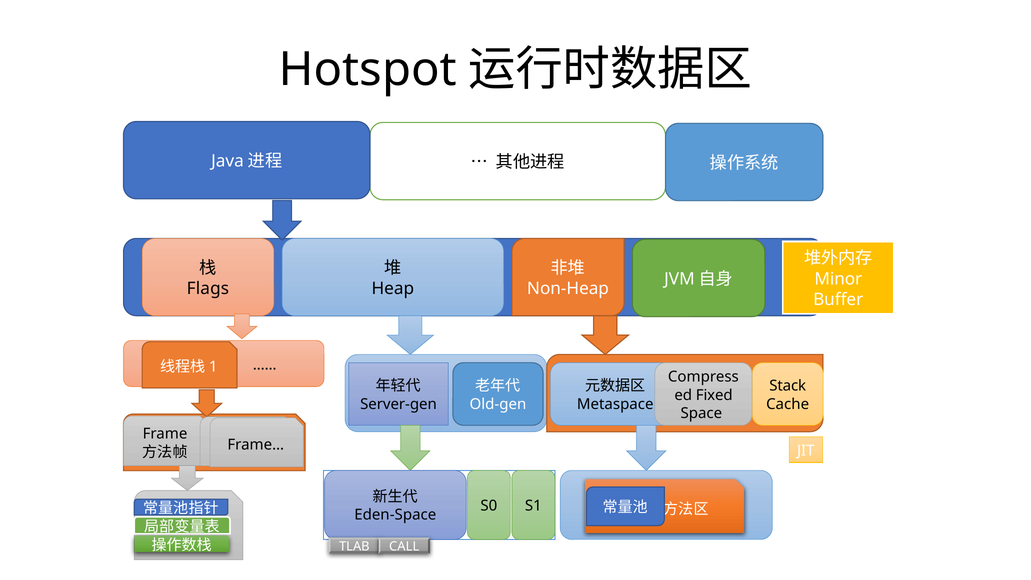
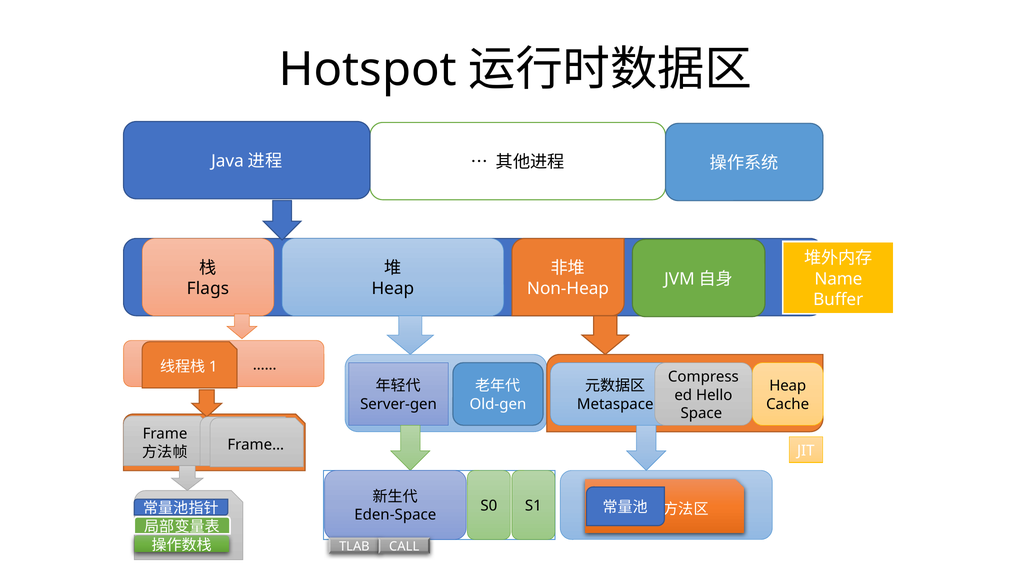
Minor: Minor -> Name
Stack at (788, 386): Stack -> Heap
Fixed: Fixed -> Hello
